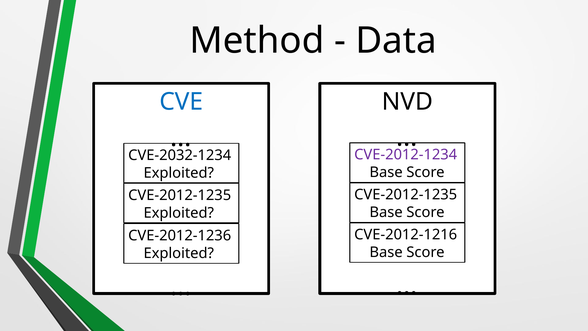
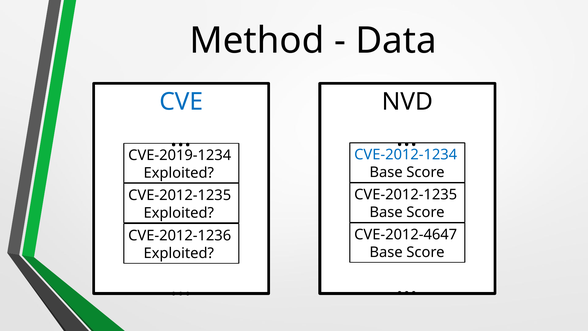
CVE-2012-1234 colour: purple -> blue
CVE-2032-1234: CVE-2032-1234 -> CVE-2019-1234
CVE-2012-1216: CVE-2012-1216 -> CVE-2012-4647
